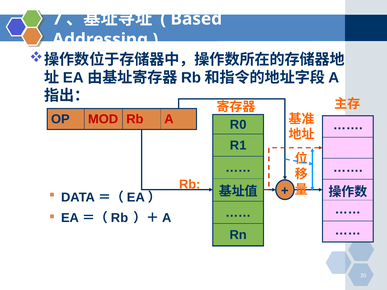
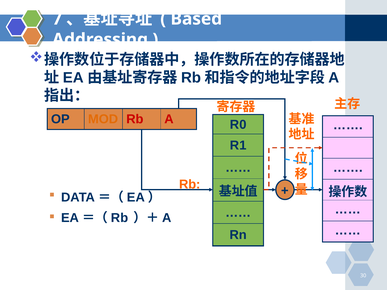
MOD colour: red -> orange
